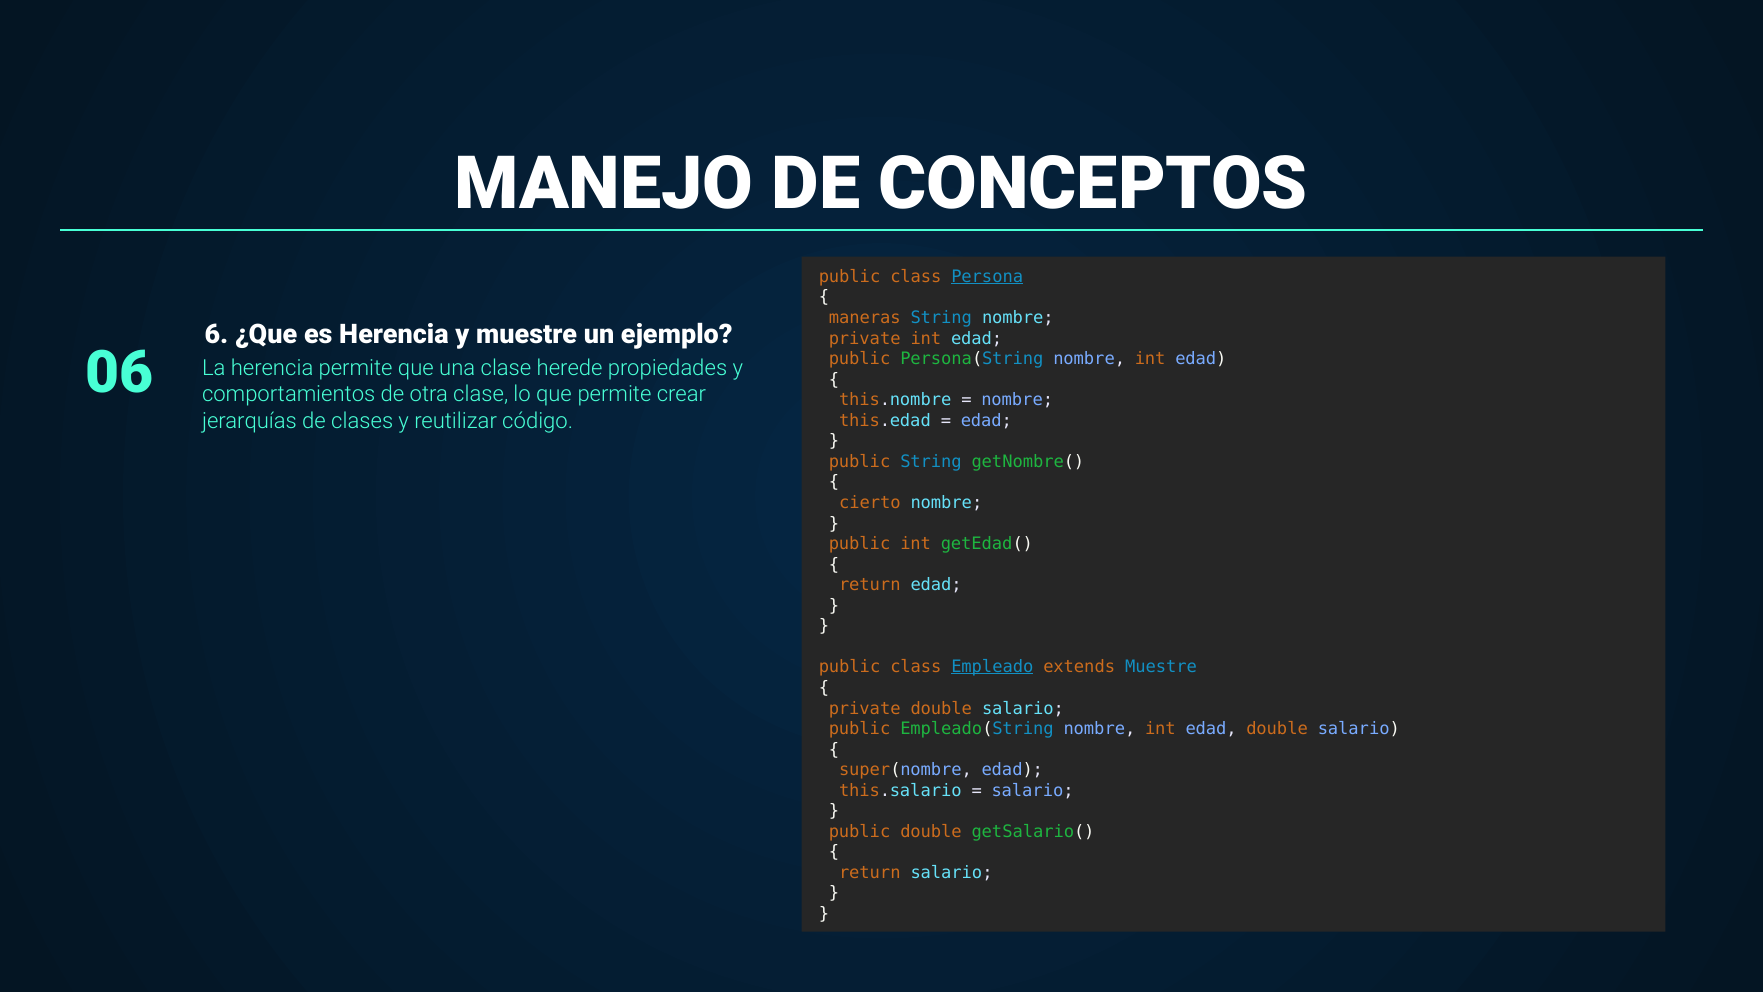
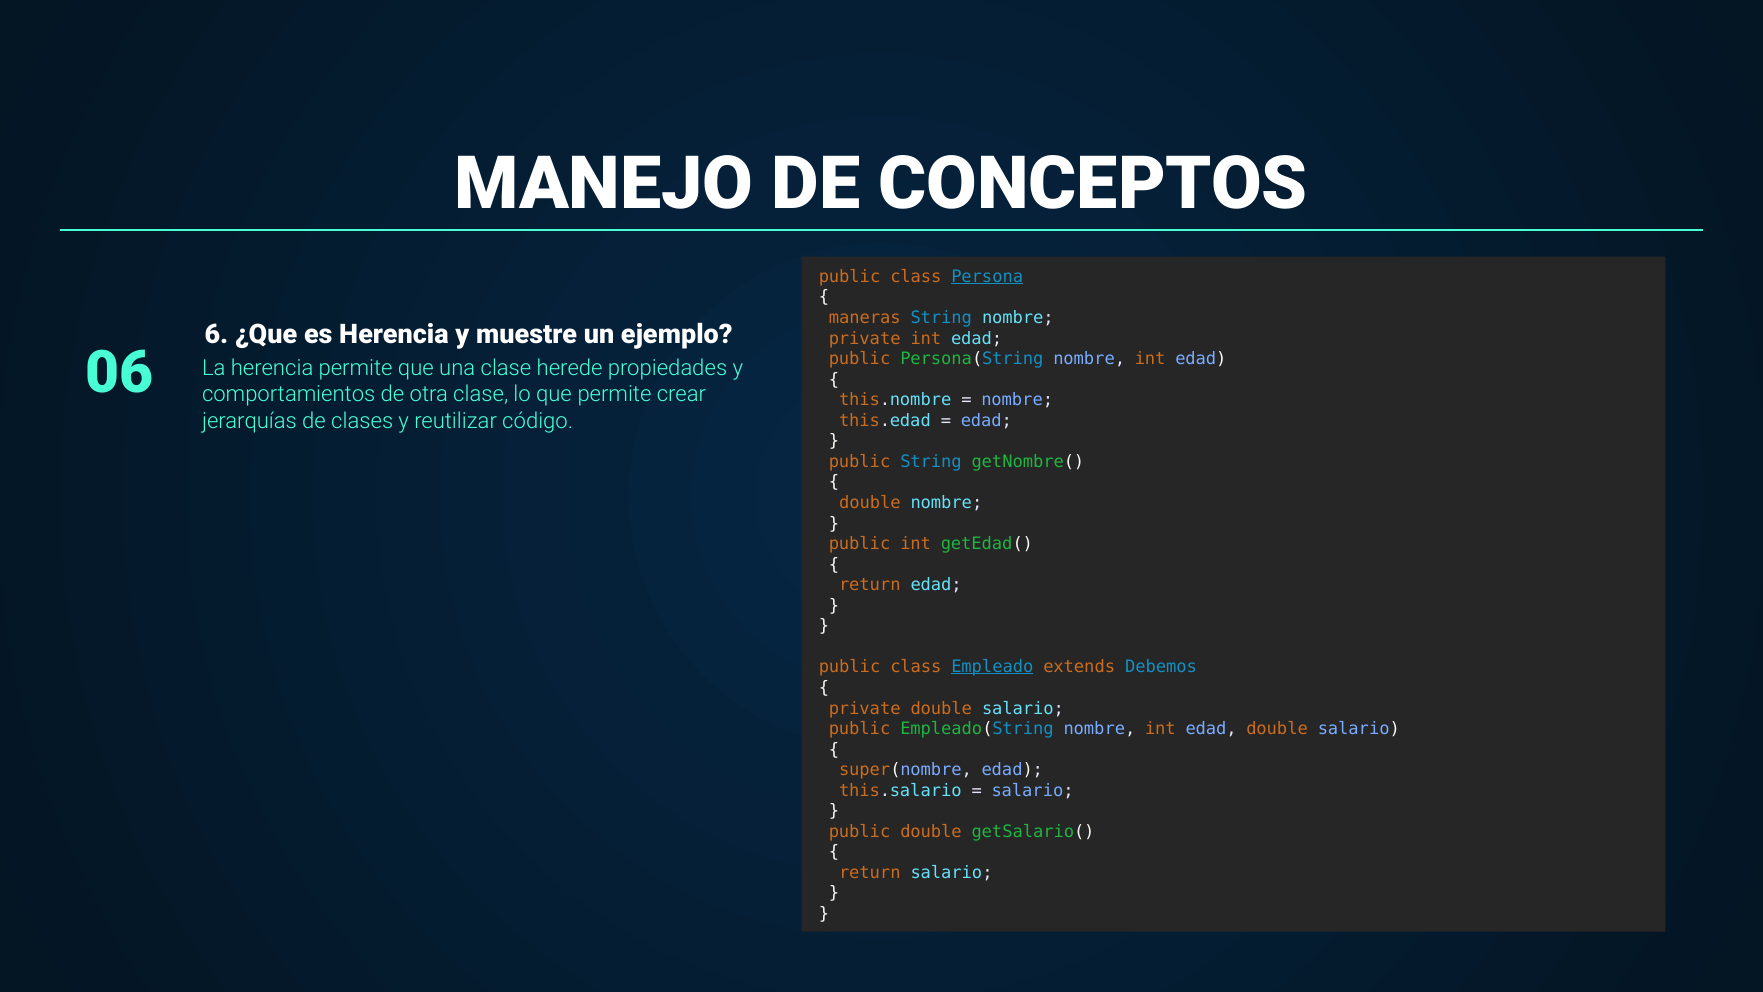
cierto at (870, 503): cierto -> double
extends Muestre: Muestre -> Debemos
